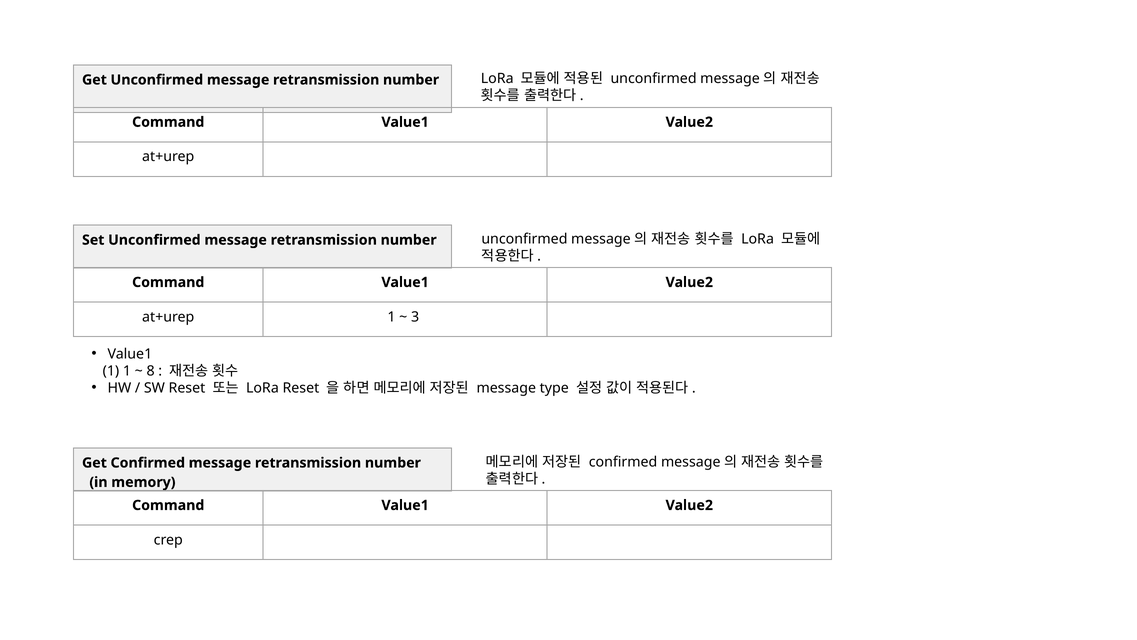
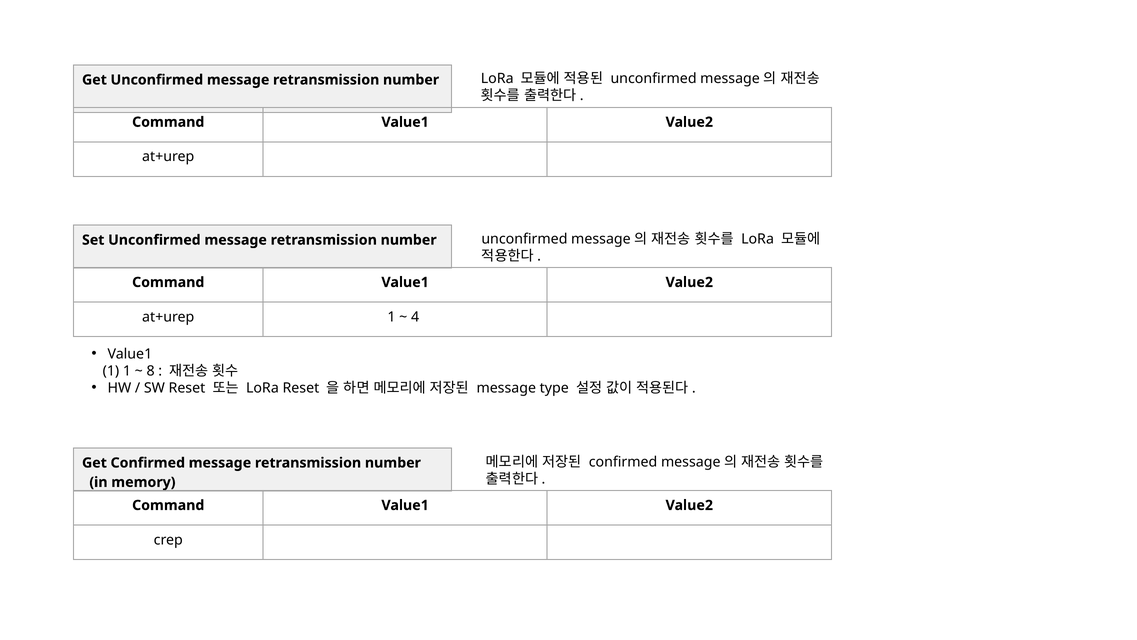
3: 3 -> 4
